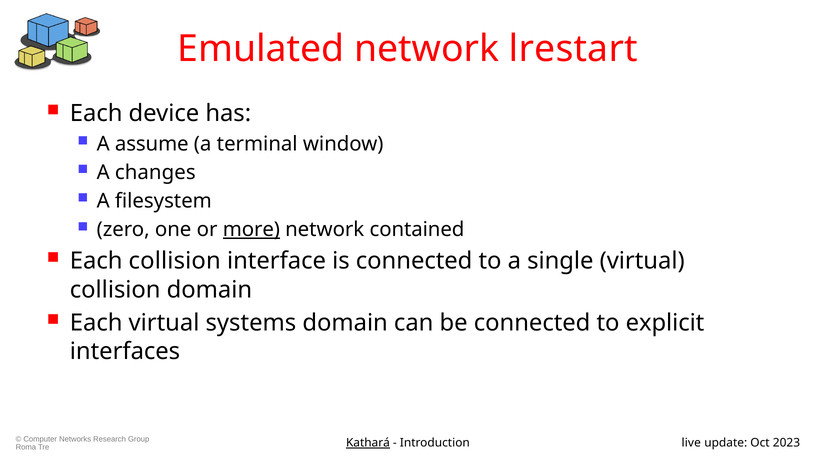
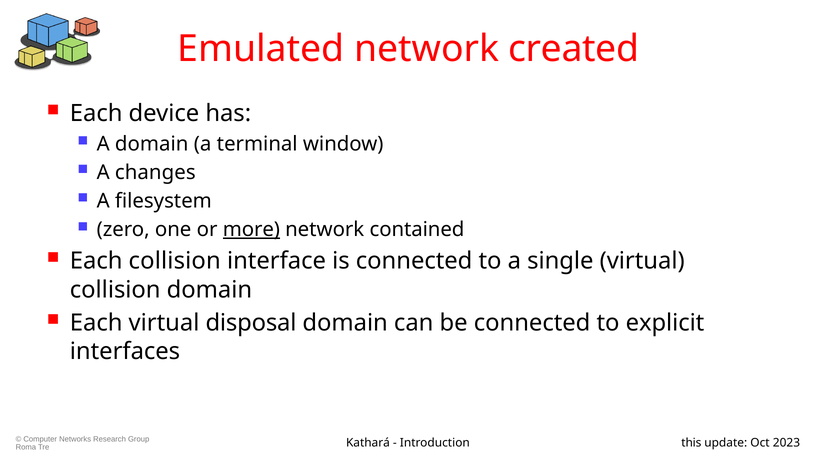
lrestart: lrestart -> created
A assume: assume -> domain
systems: systems -> disposal
Kathará underline: present -> none
live: live -> this
